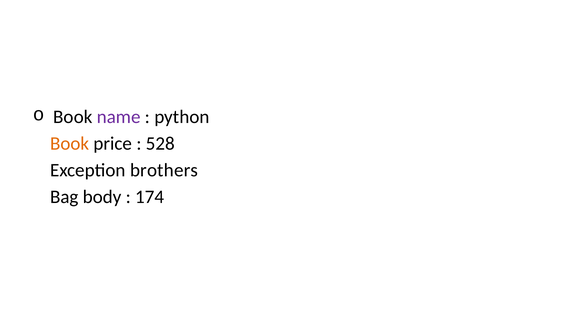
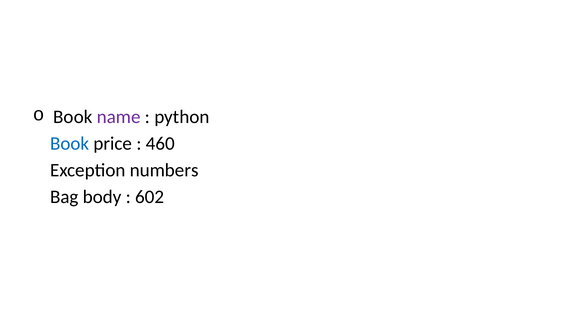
Book at (70, 143) colour: orange -> blue
528: 528 -> 460
brothers: brothers -> numbers
174: 174 -> 602
